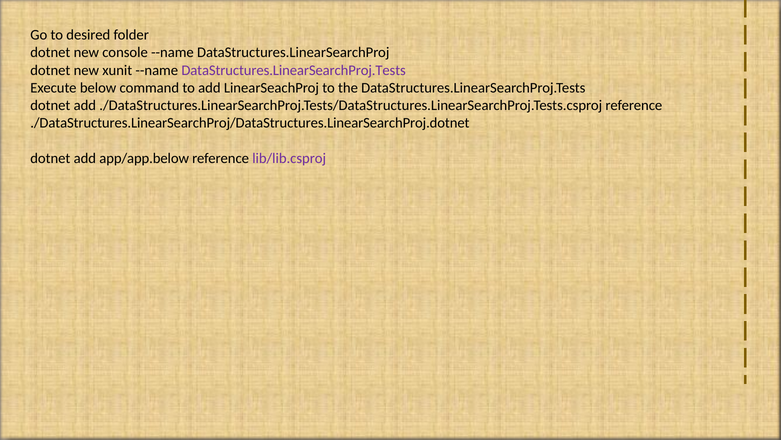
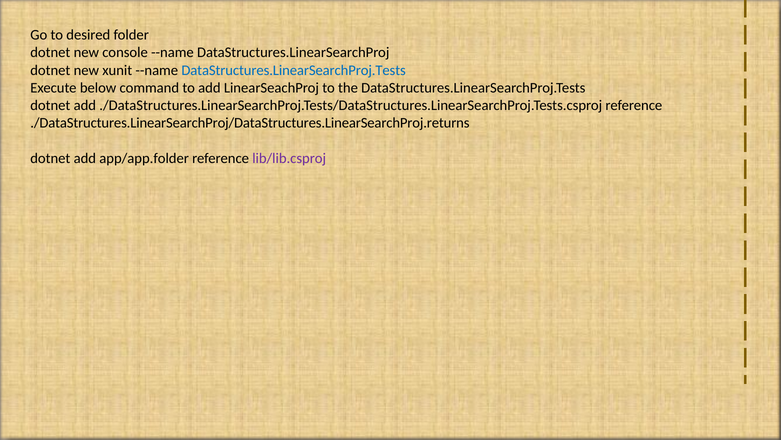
DataStructures.LinearSearchProj.Tests at (294, 70) colour: purple -> blue
./DataStructures.LinearSearchProj/DataStructures.LinearSearchProj.dotnet: ./DataStructures.LinearSearchProj/DataStructures.LinearSearchProj.dotnet -> ./DataStructures.LinearSearchProj/DataStructures.LinearSearchProj.returns
app/app.below: app/app.below -> app/app.folder
